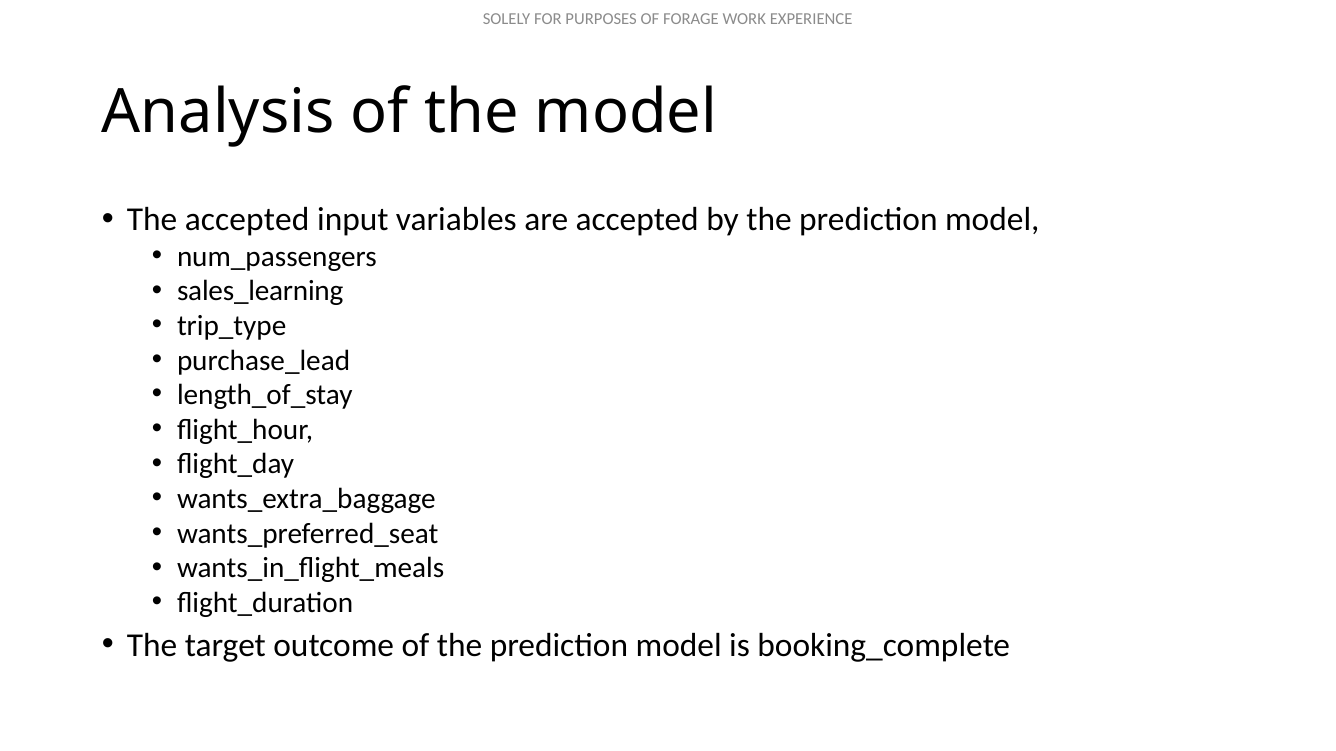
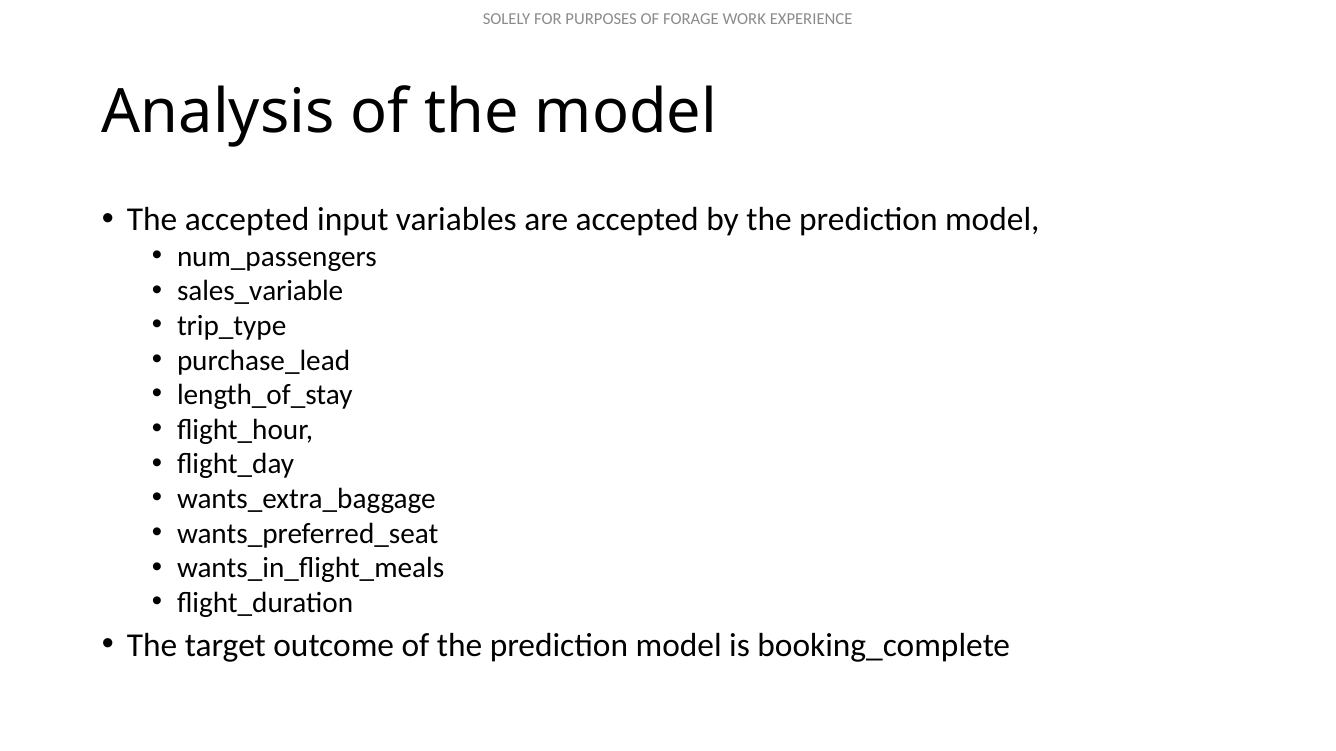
sales_learning: sales_learning -> sales_variable
